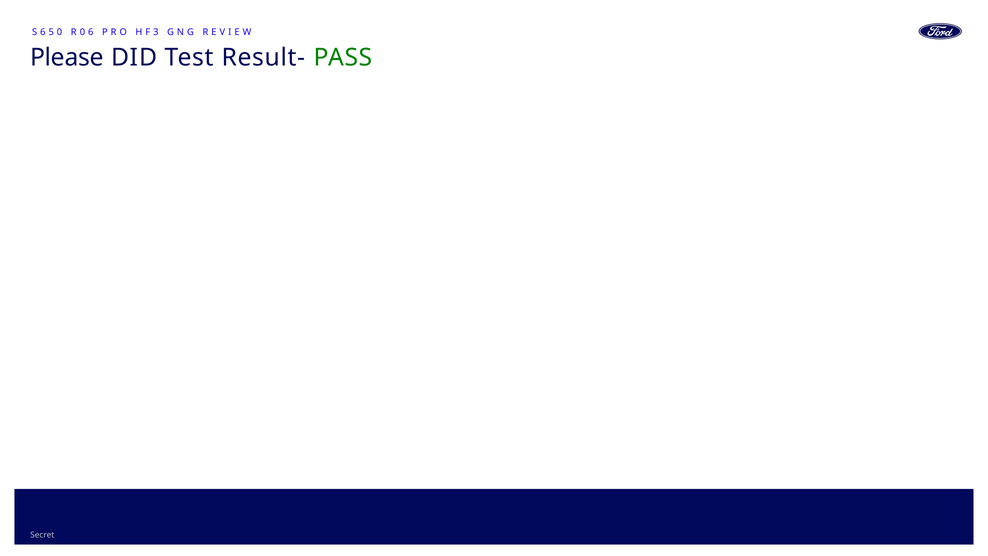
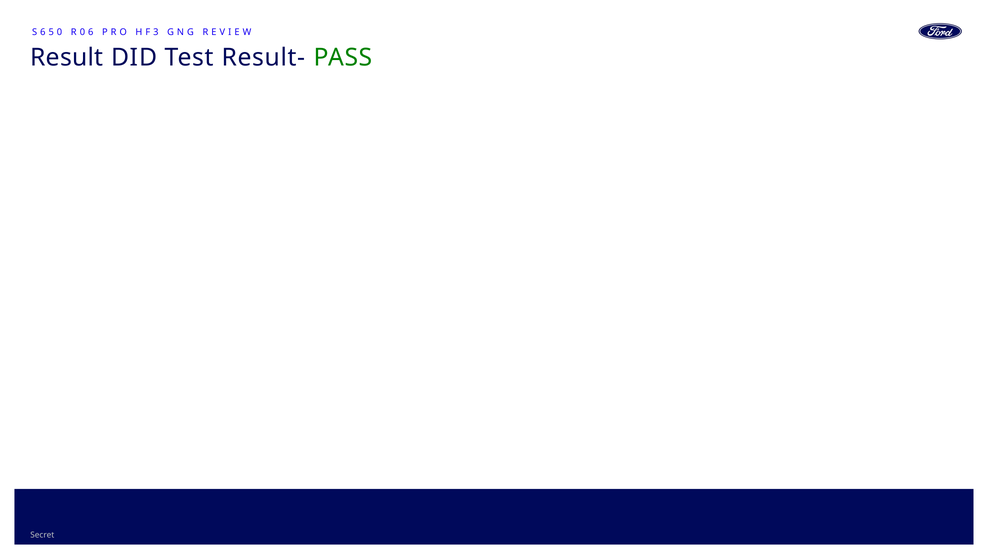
Please: Please -> Result
